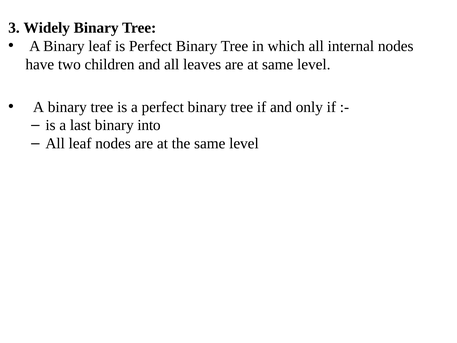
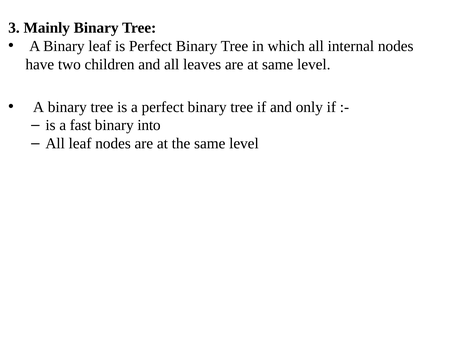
Widely: Widely -> Mainly
last: last -> fast
